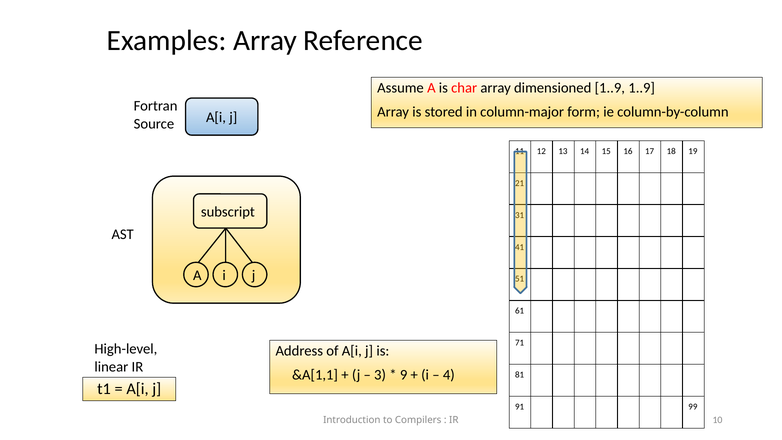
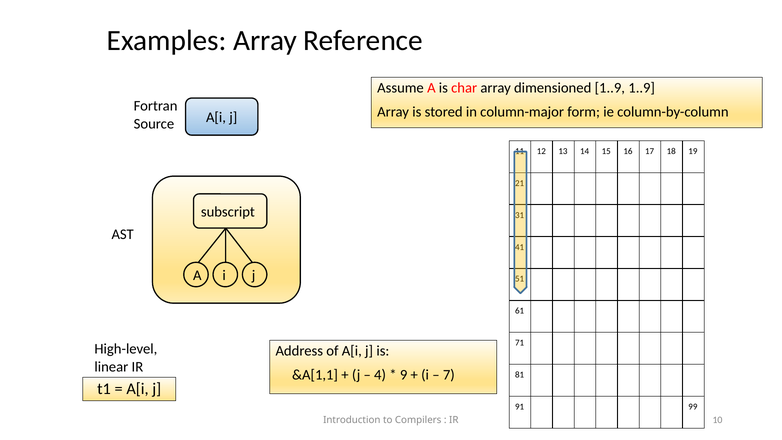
3: 3 -> 4
4: 4 -> 7
